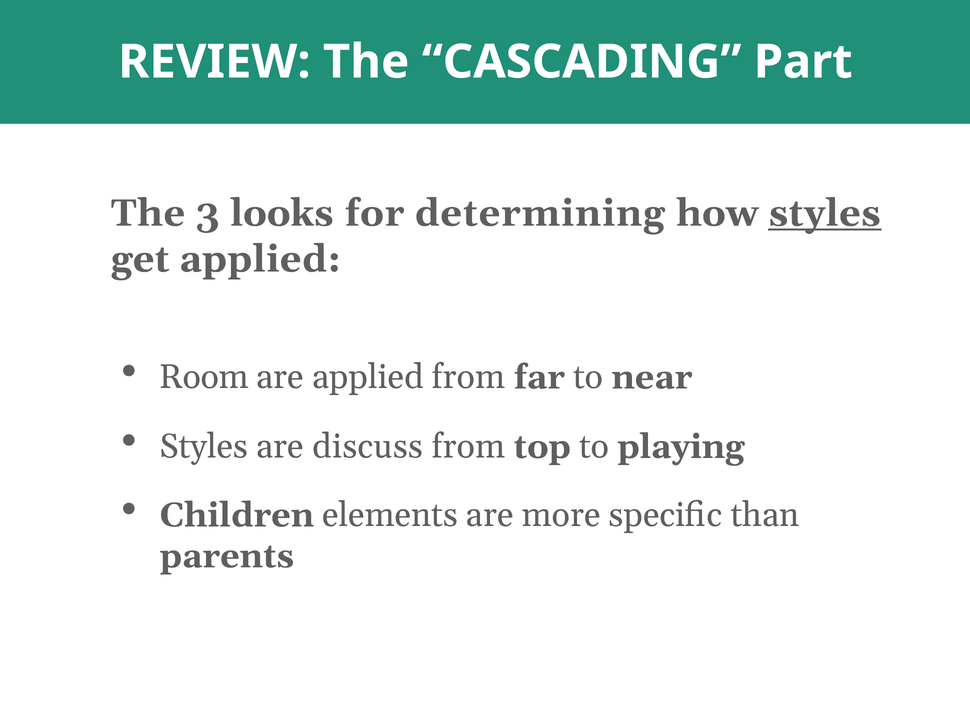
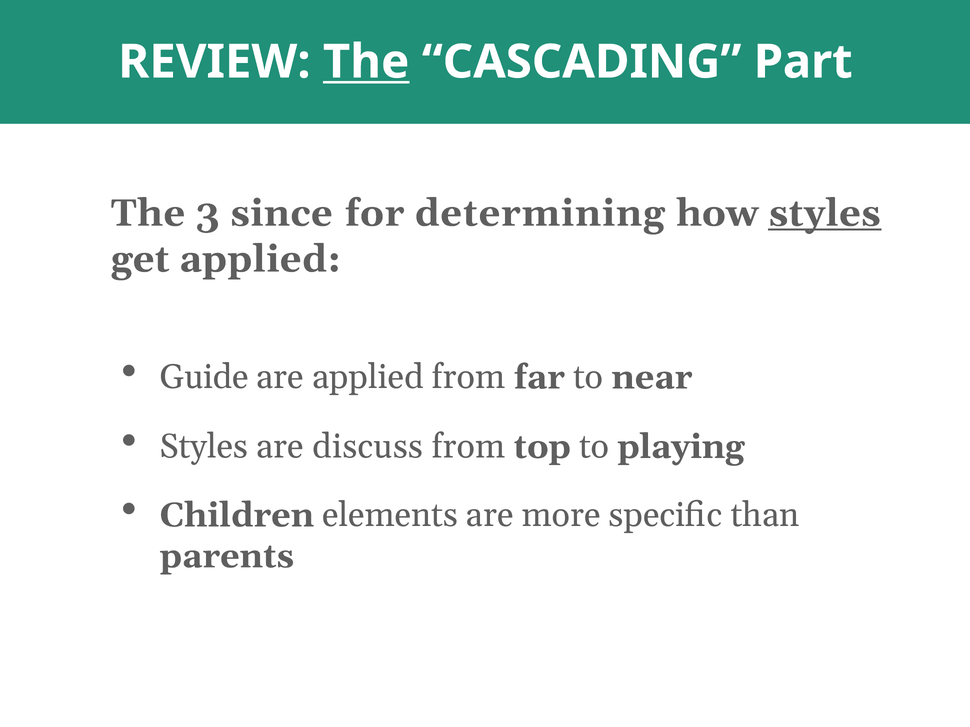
The at (366, 62) underline: none -> present
looks: looks -> since
Room: Room -> Guide
